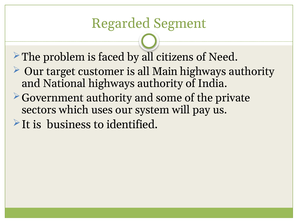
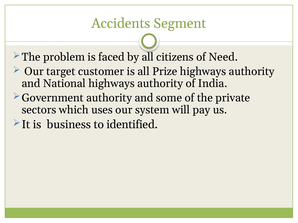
Regarded: Regarded -> Accidents
Main: Main -> Prize
